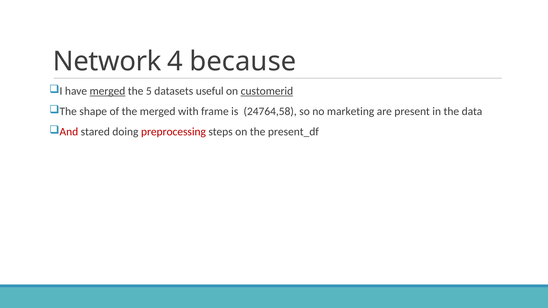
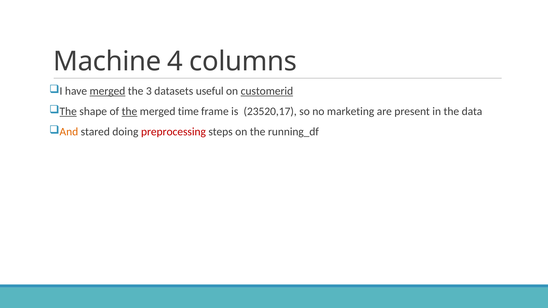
Network: Network -> Machine
because: because -> columns
5: 5 -> 3
The at (68, 111) underline: none -> present
the at (129, 111) underline: none -> present
with: with -> time
24764,58: 24764,58 -> 23520,17
And colour: red -> orange
present_df: present_df -> running_df
